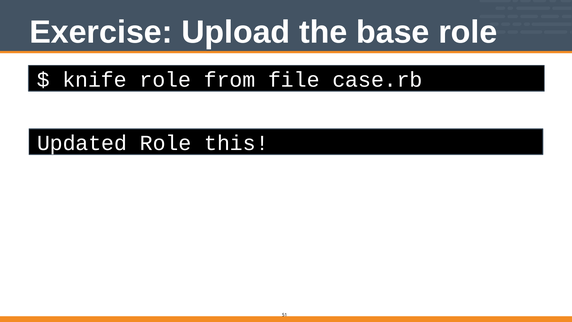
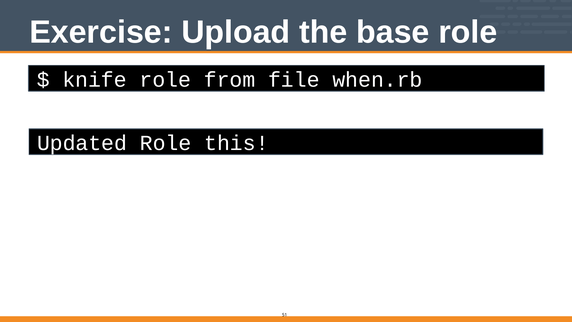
case.rb: case.rb -> when.rb
